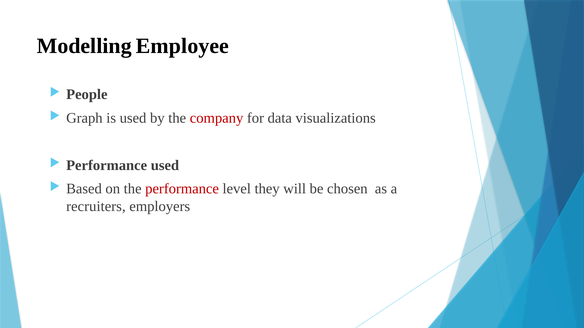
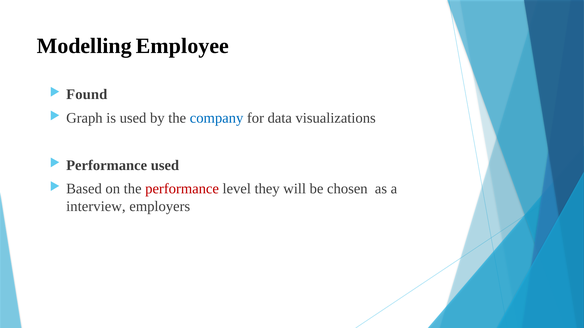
People: People -> Found
company colour: red -> blue
recruiters: recruiters -> interview
